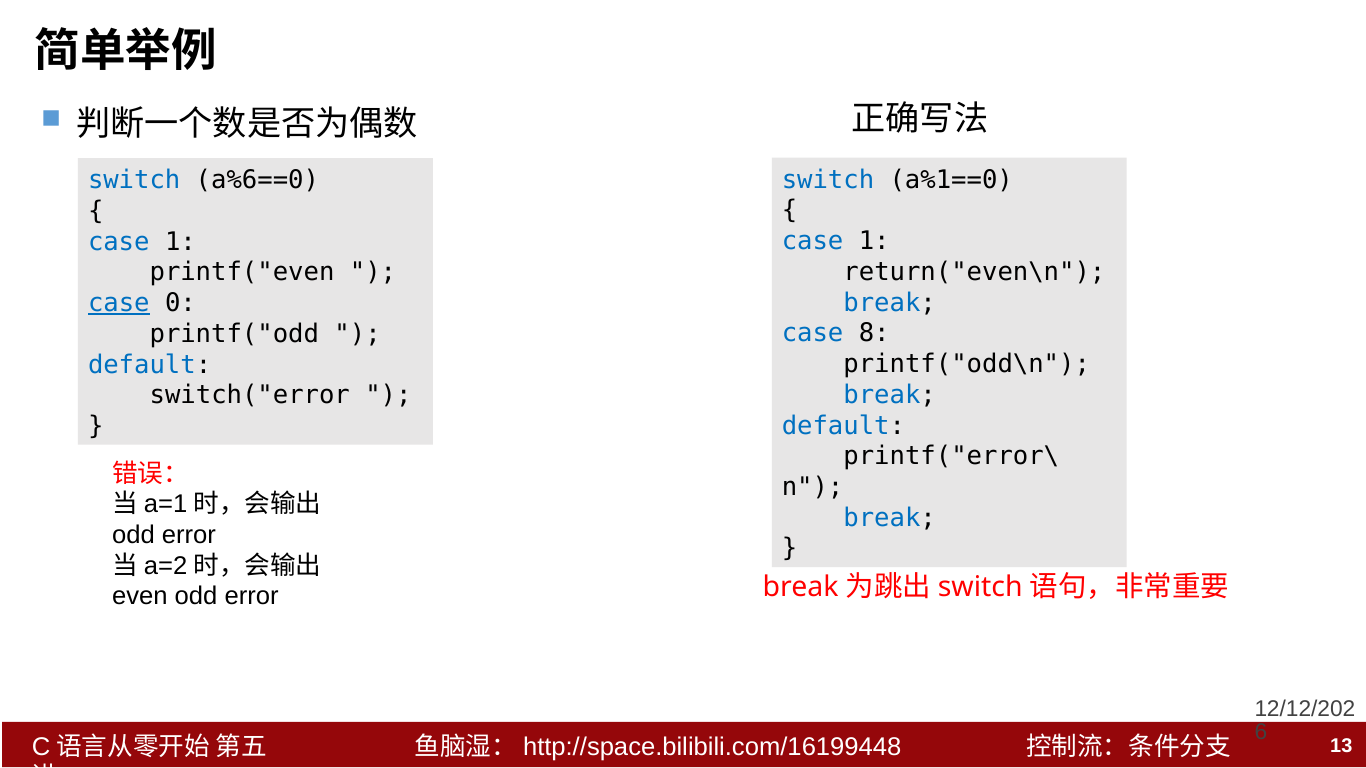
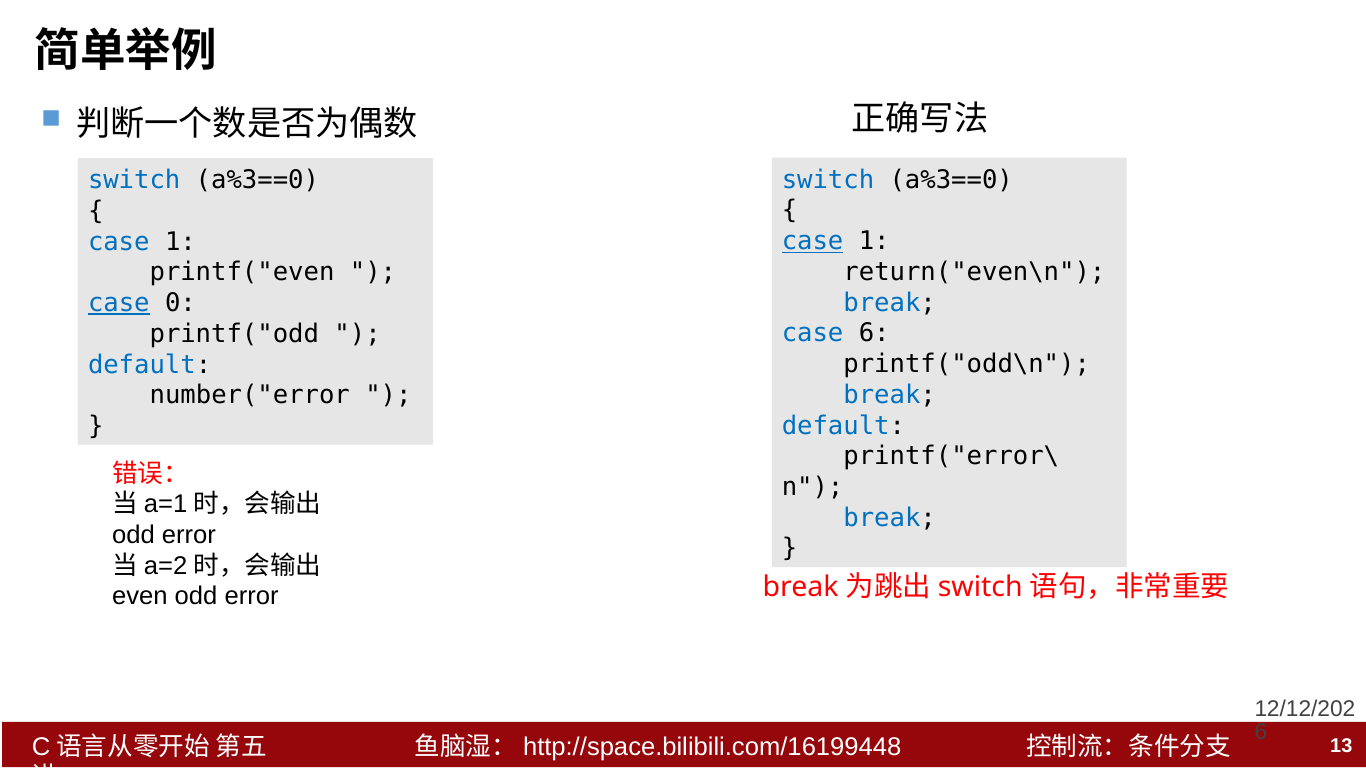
a%1==0 at (951, 180): a%1==0 -> a%3==0
a%6==0 at (257, 180): a%6==0 -> a%3==0
case at (813, 241) underline: none -> present
case 8: 8 -> 6
switch("error: switch("error -> number("error
